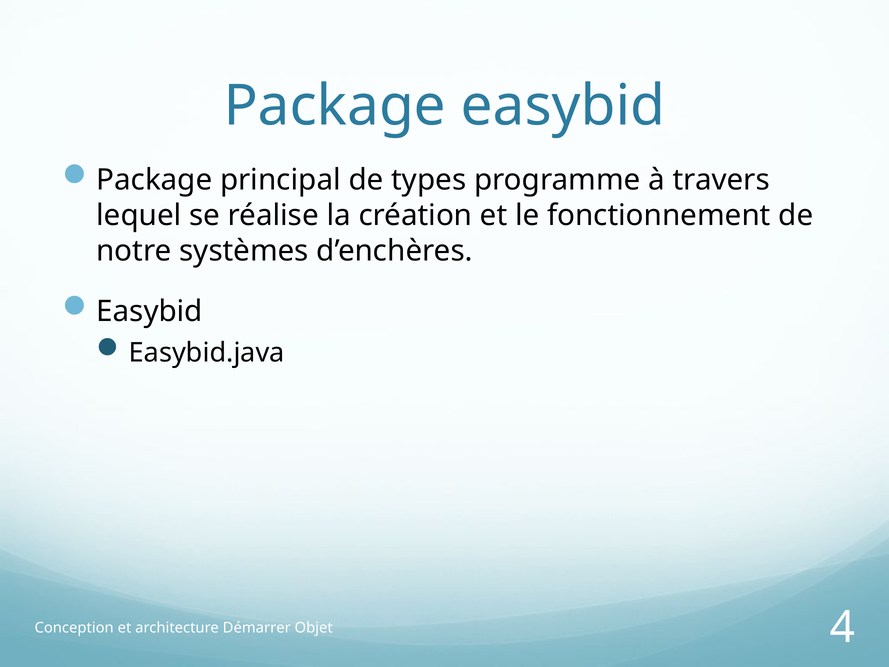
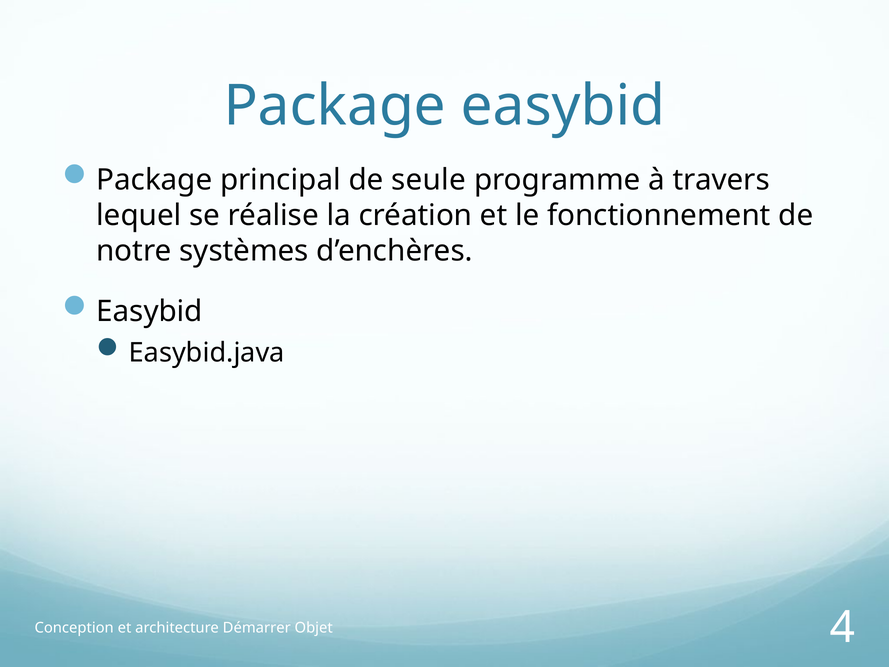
types: types -> seule
